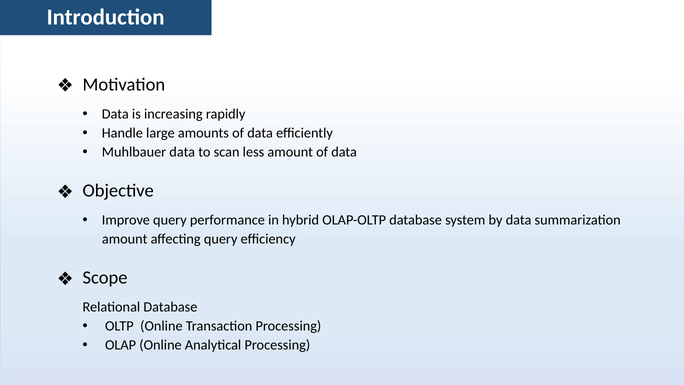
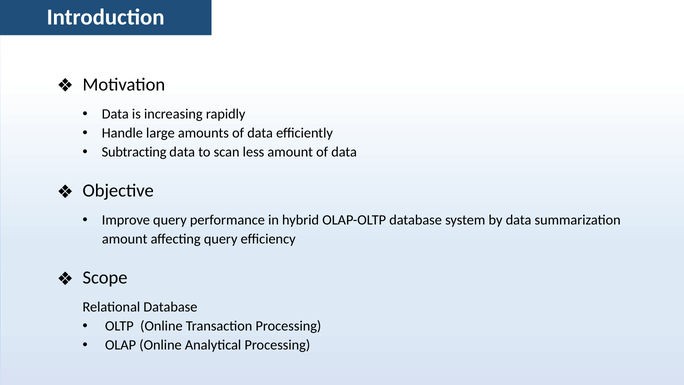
Muhlbauer: Muhlbauer -> Subtracting
